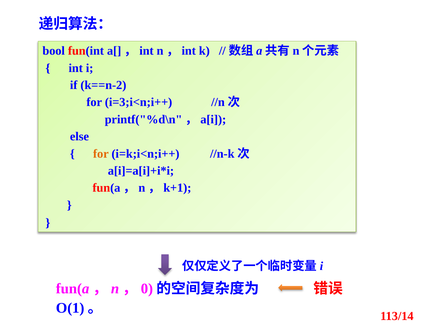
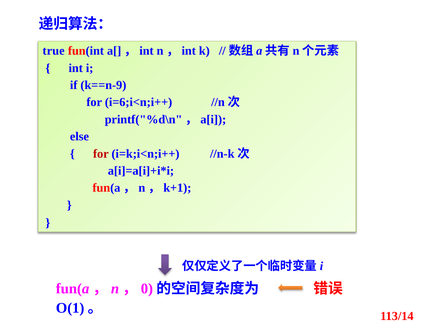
bool: bool -> true
k==n-2: k==n-2 -> k==n-9
i=3;i<n;i++: i=3;i<n;i++ -> i=6;i<n;i++
for at (101, 154) colour: orange -> red
